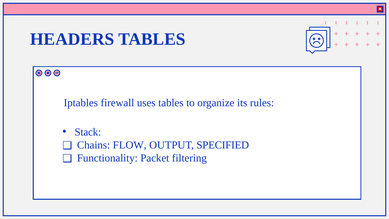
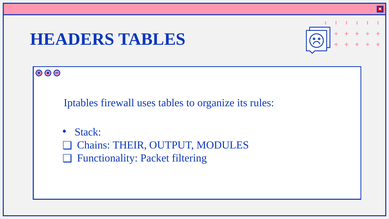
FLOW: FLOW -> THEIR
SPECIFIED: SPECIFIED -> MODULES
